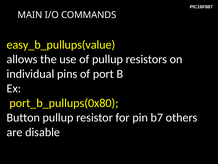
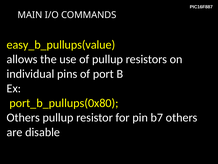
Button at (23, 117): Button -> Others
